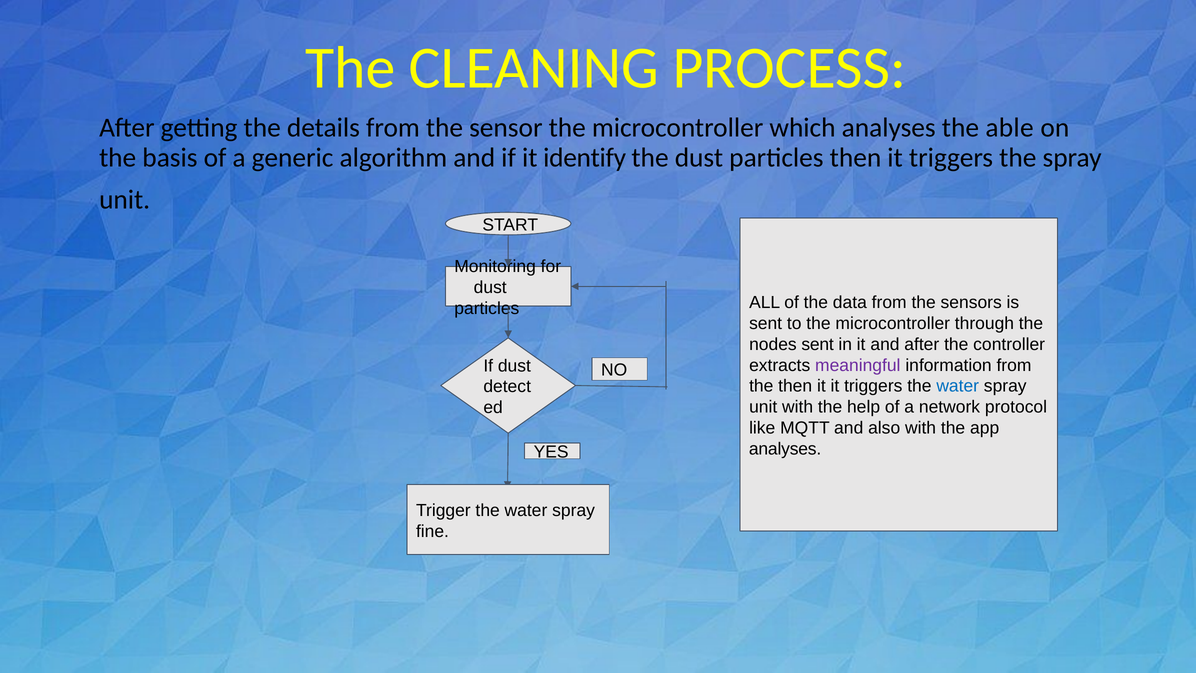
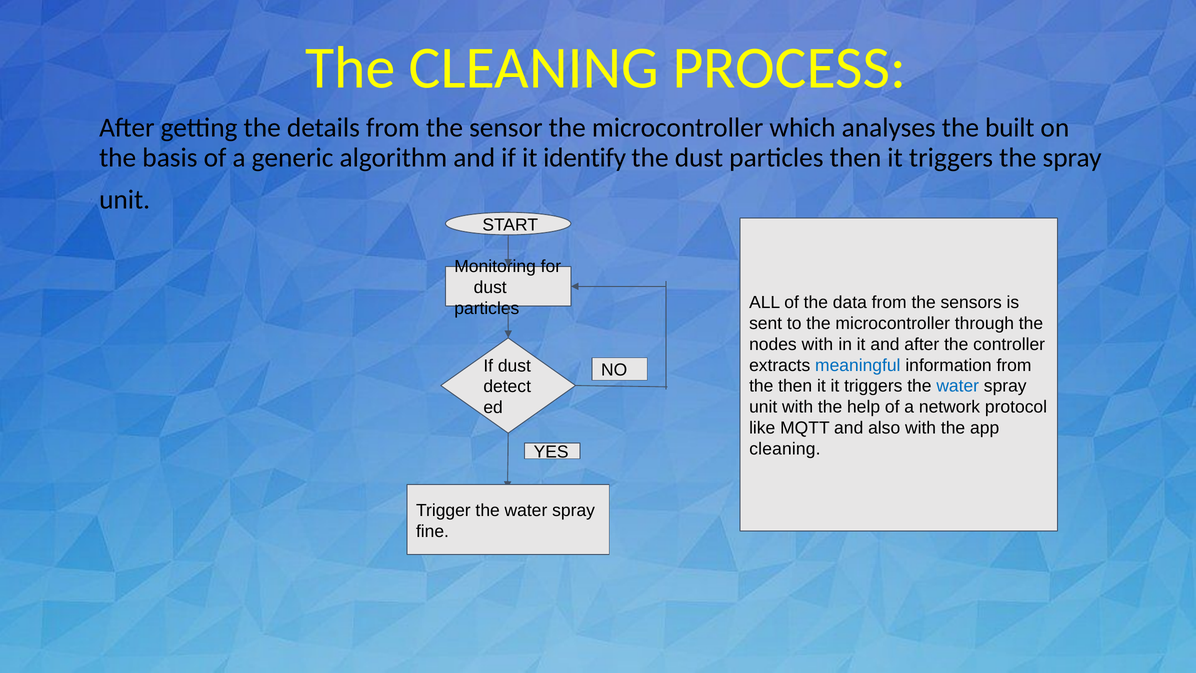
able: able -> built
nodes sent: sent -> with
meaningful colour: purple -> blue
analyses at (785, 449): analyses -> cleaning
